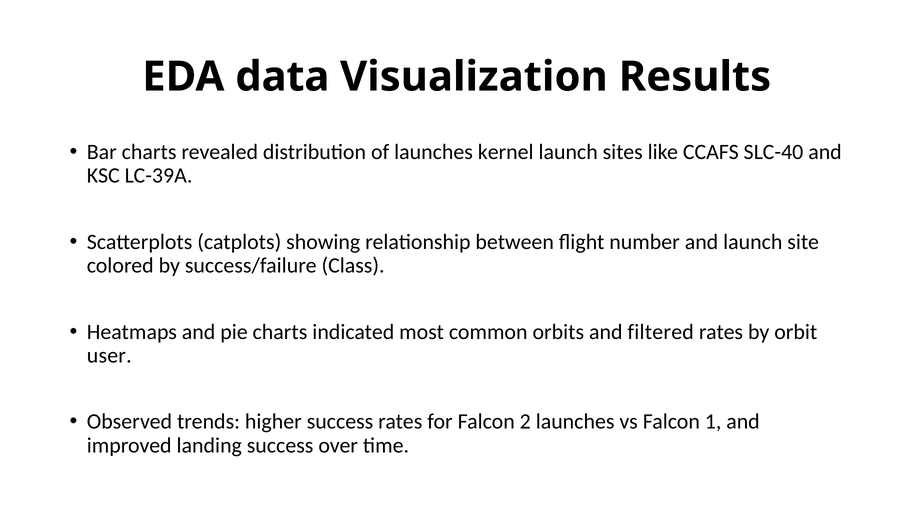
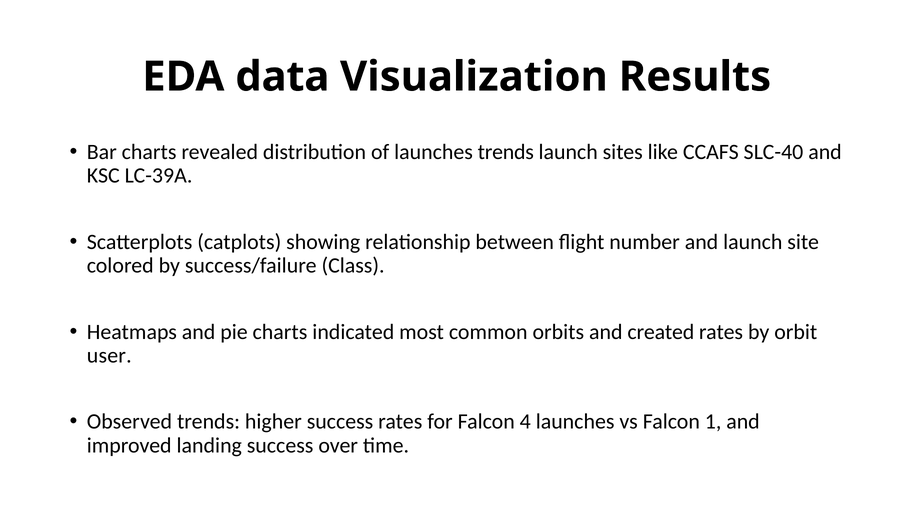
launches kernel: kernel -> trends
filtered: filtered -> created
2: 2 -> 4
